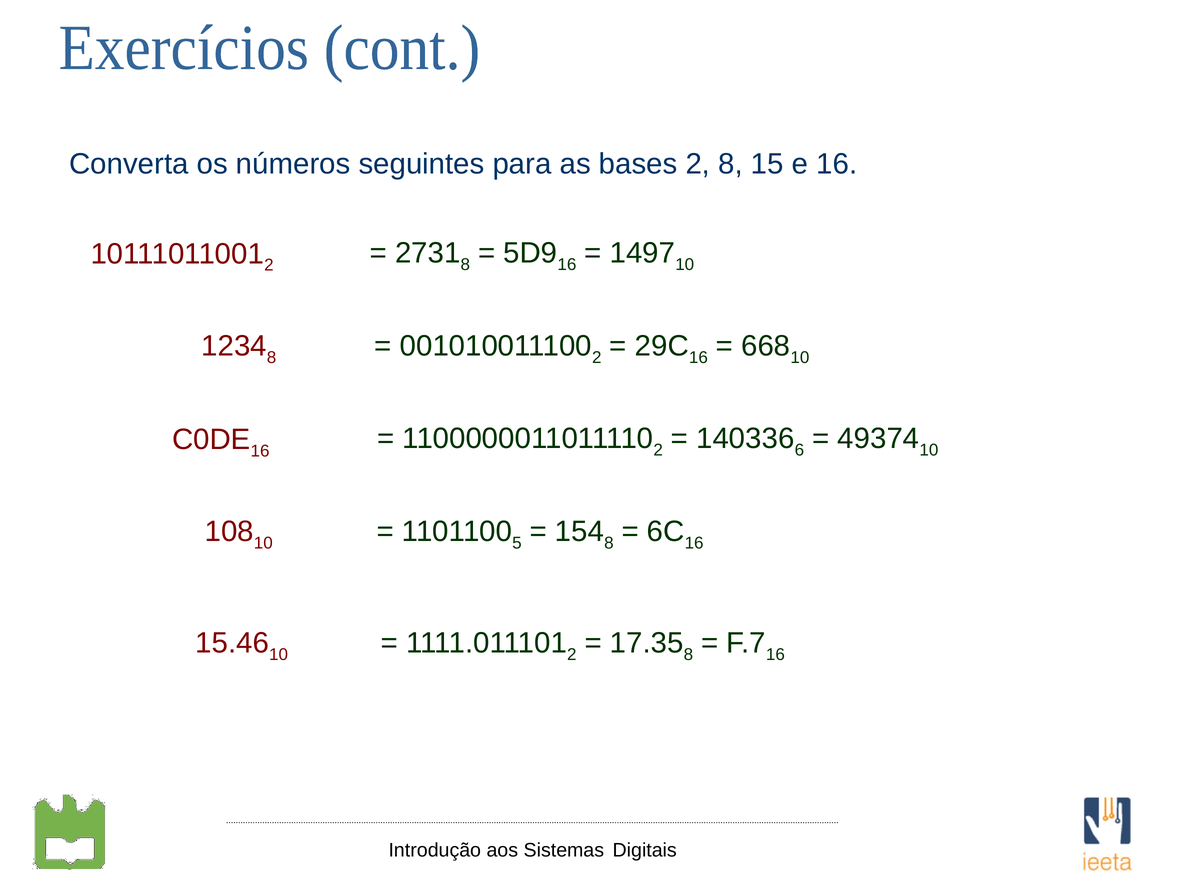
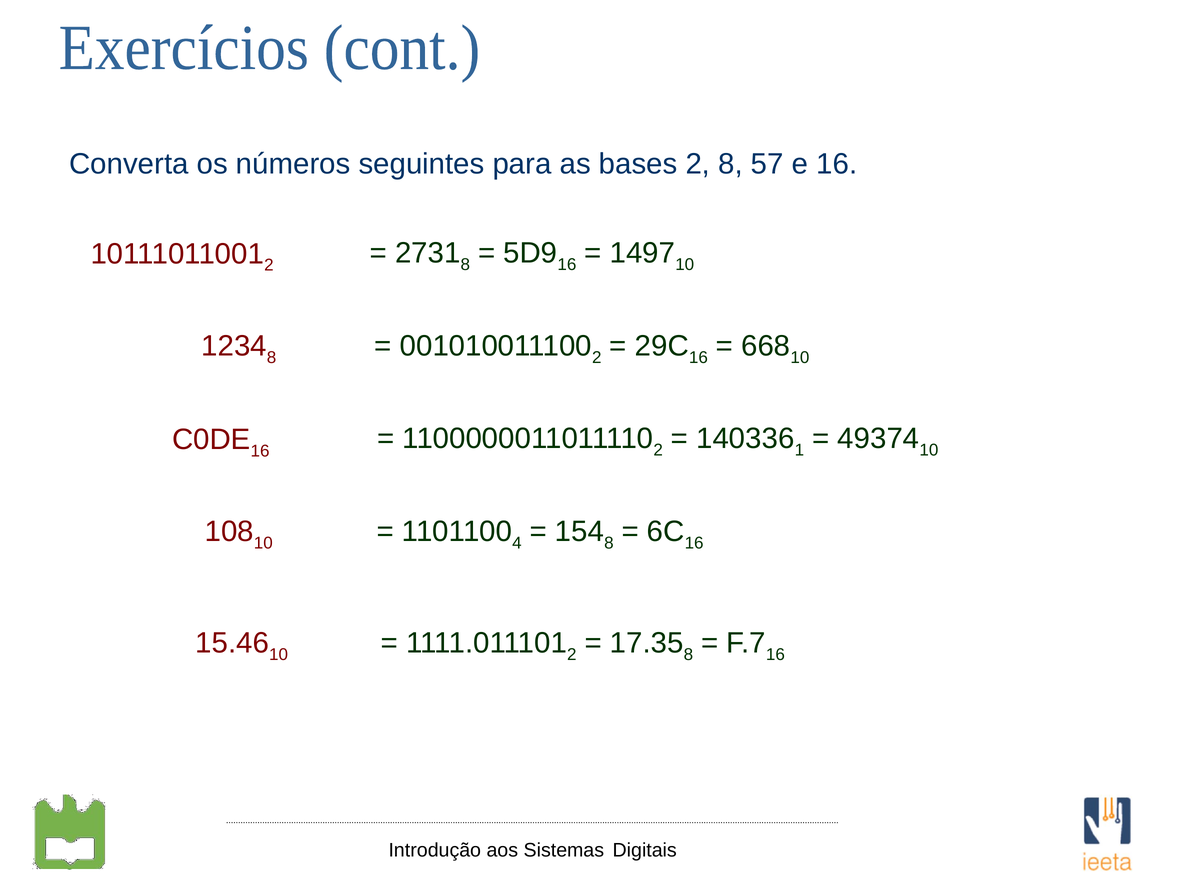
15: 15 -> 57
6: 6 -> 1
5: 5 -> 4
